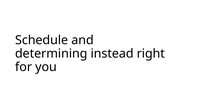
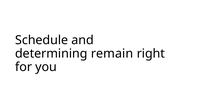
instead: instead -> remain
